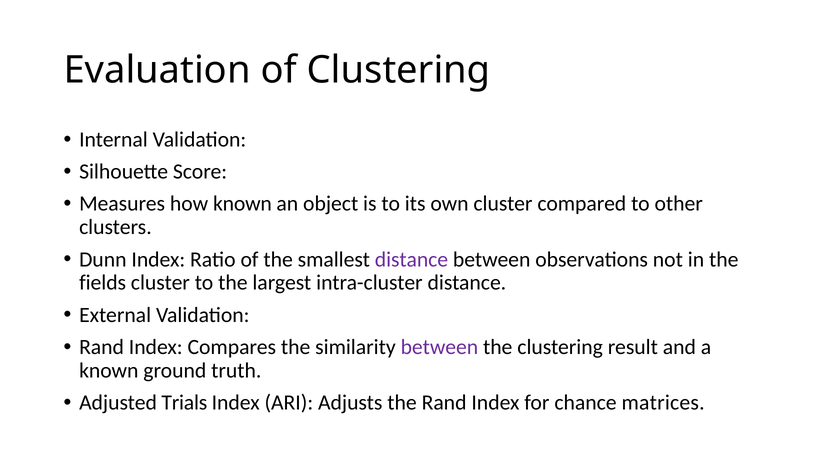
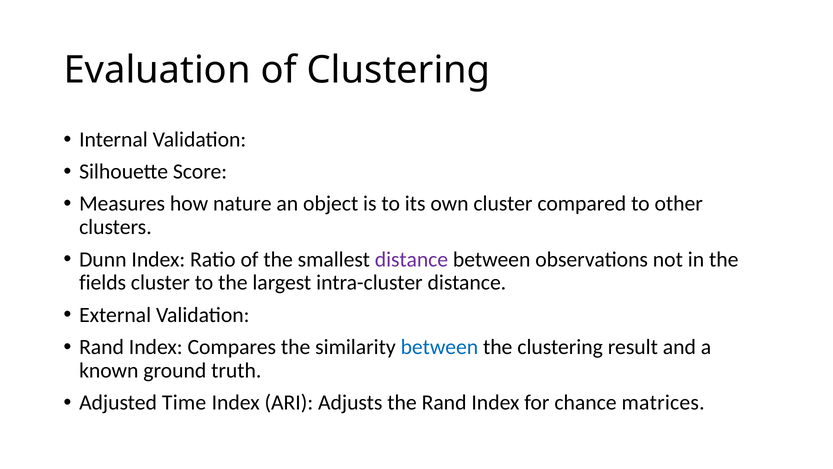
how known: known -> nature
between at (439, 347) colour: purple -> blue
Trials: Trials -> Time
